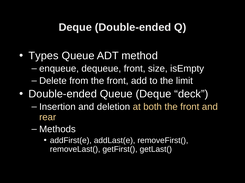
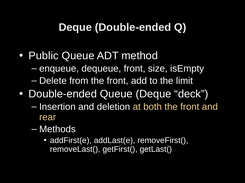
Types: Types -> Public
